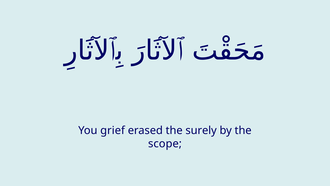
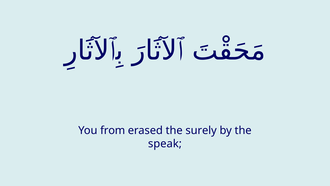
grief: grief -> from
scope: scope -> speak
